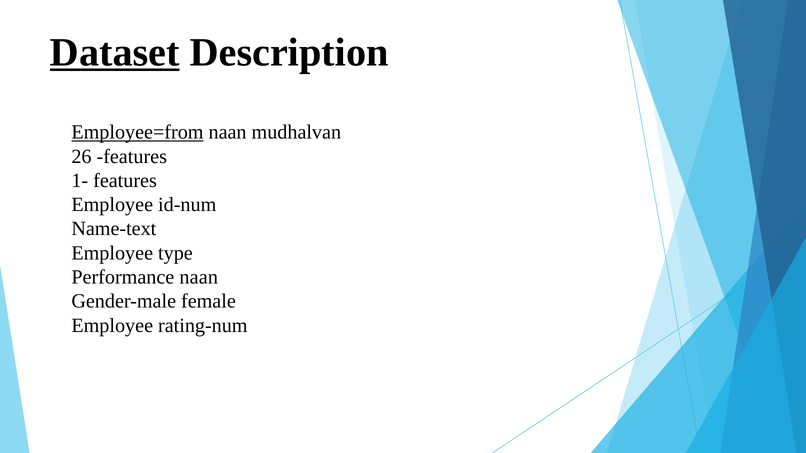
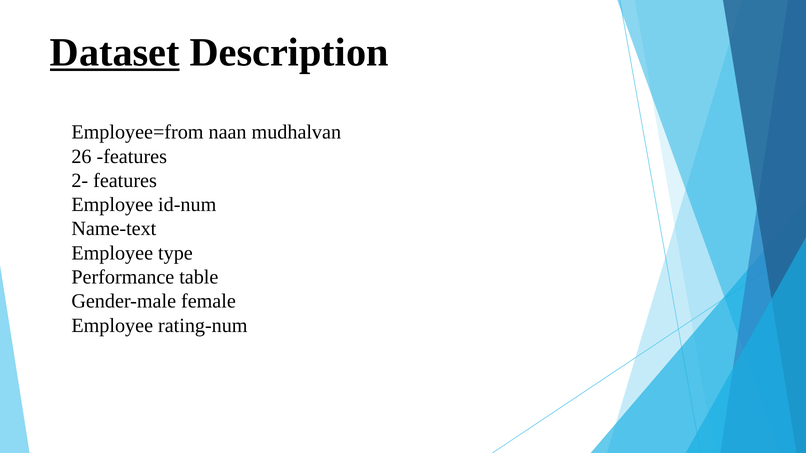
Employee=from underline: present -> none
1-: 1- -> 2-
Performance naan: naan -> table
